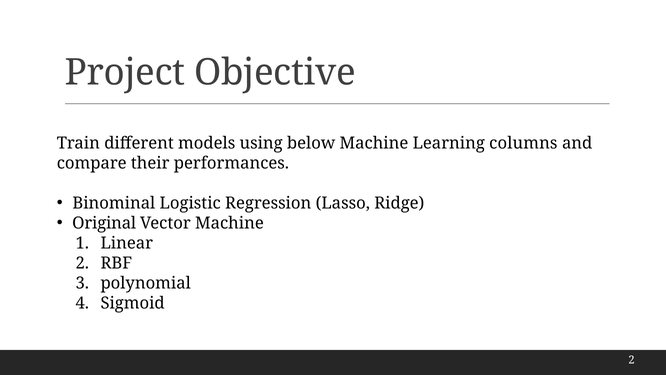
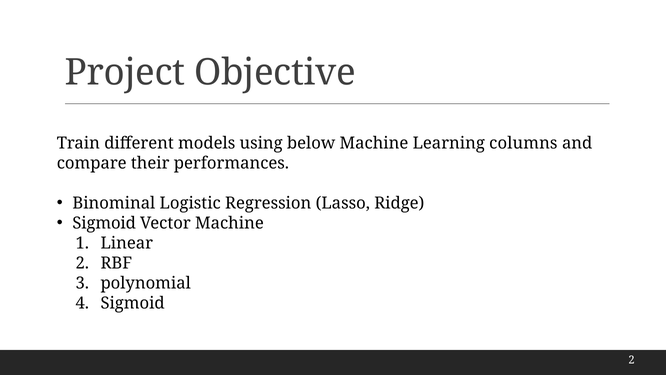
Original at (104, 223): Original -> Sigmoid
